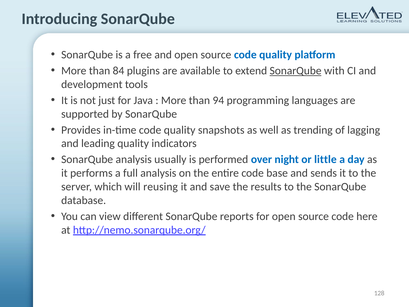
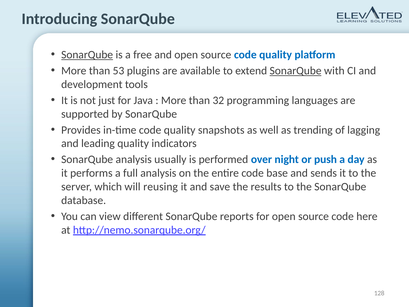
SonarQube at (87, 55) underline: none -> present
84: 84 -> 53
94: 94 -> 32
little: little -> push
